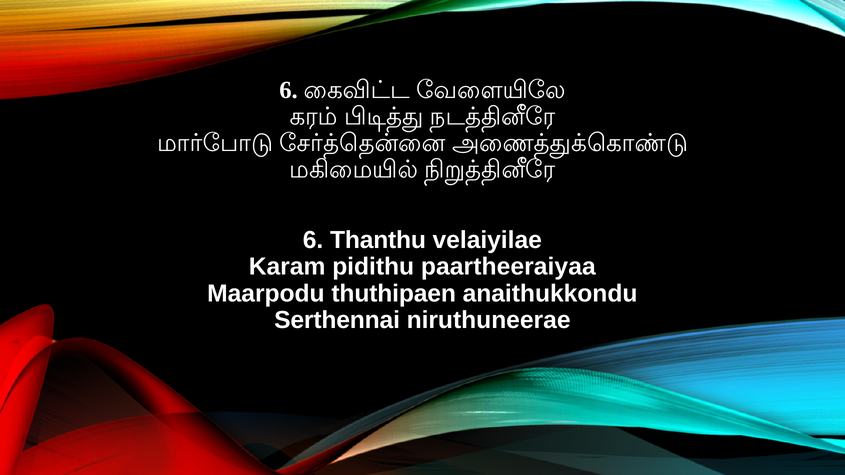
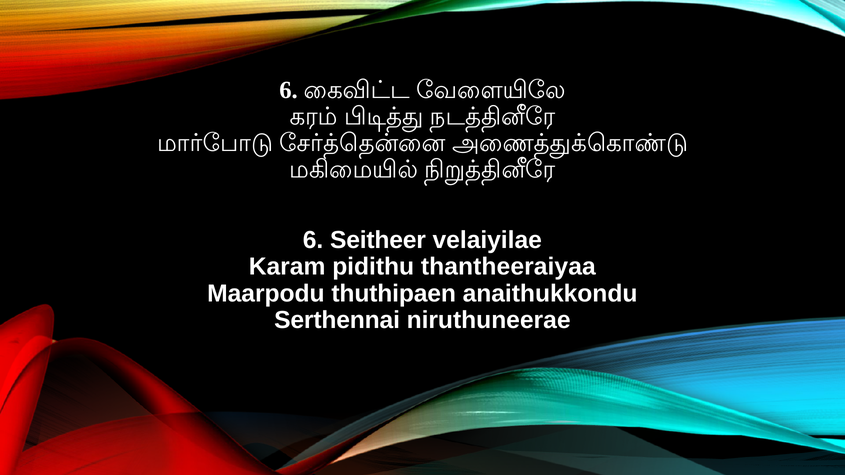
Thanthu: Thanthu -> Seitheer
paartheeraiyaa: paartheeraiyaa -> thantheeraiyaa
